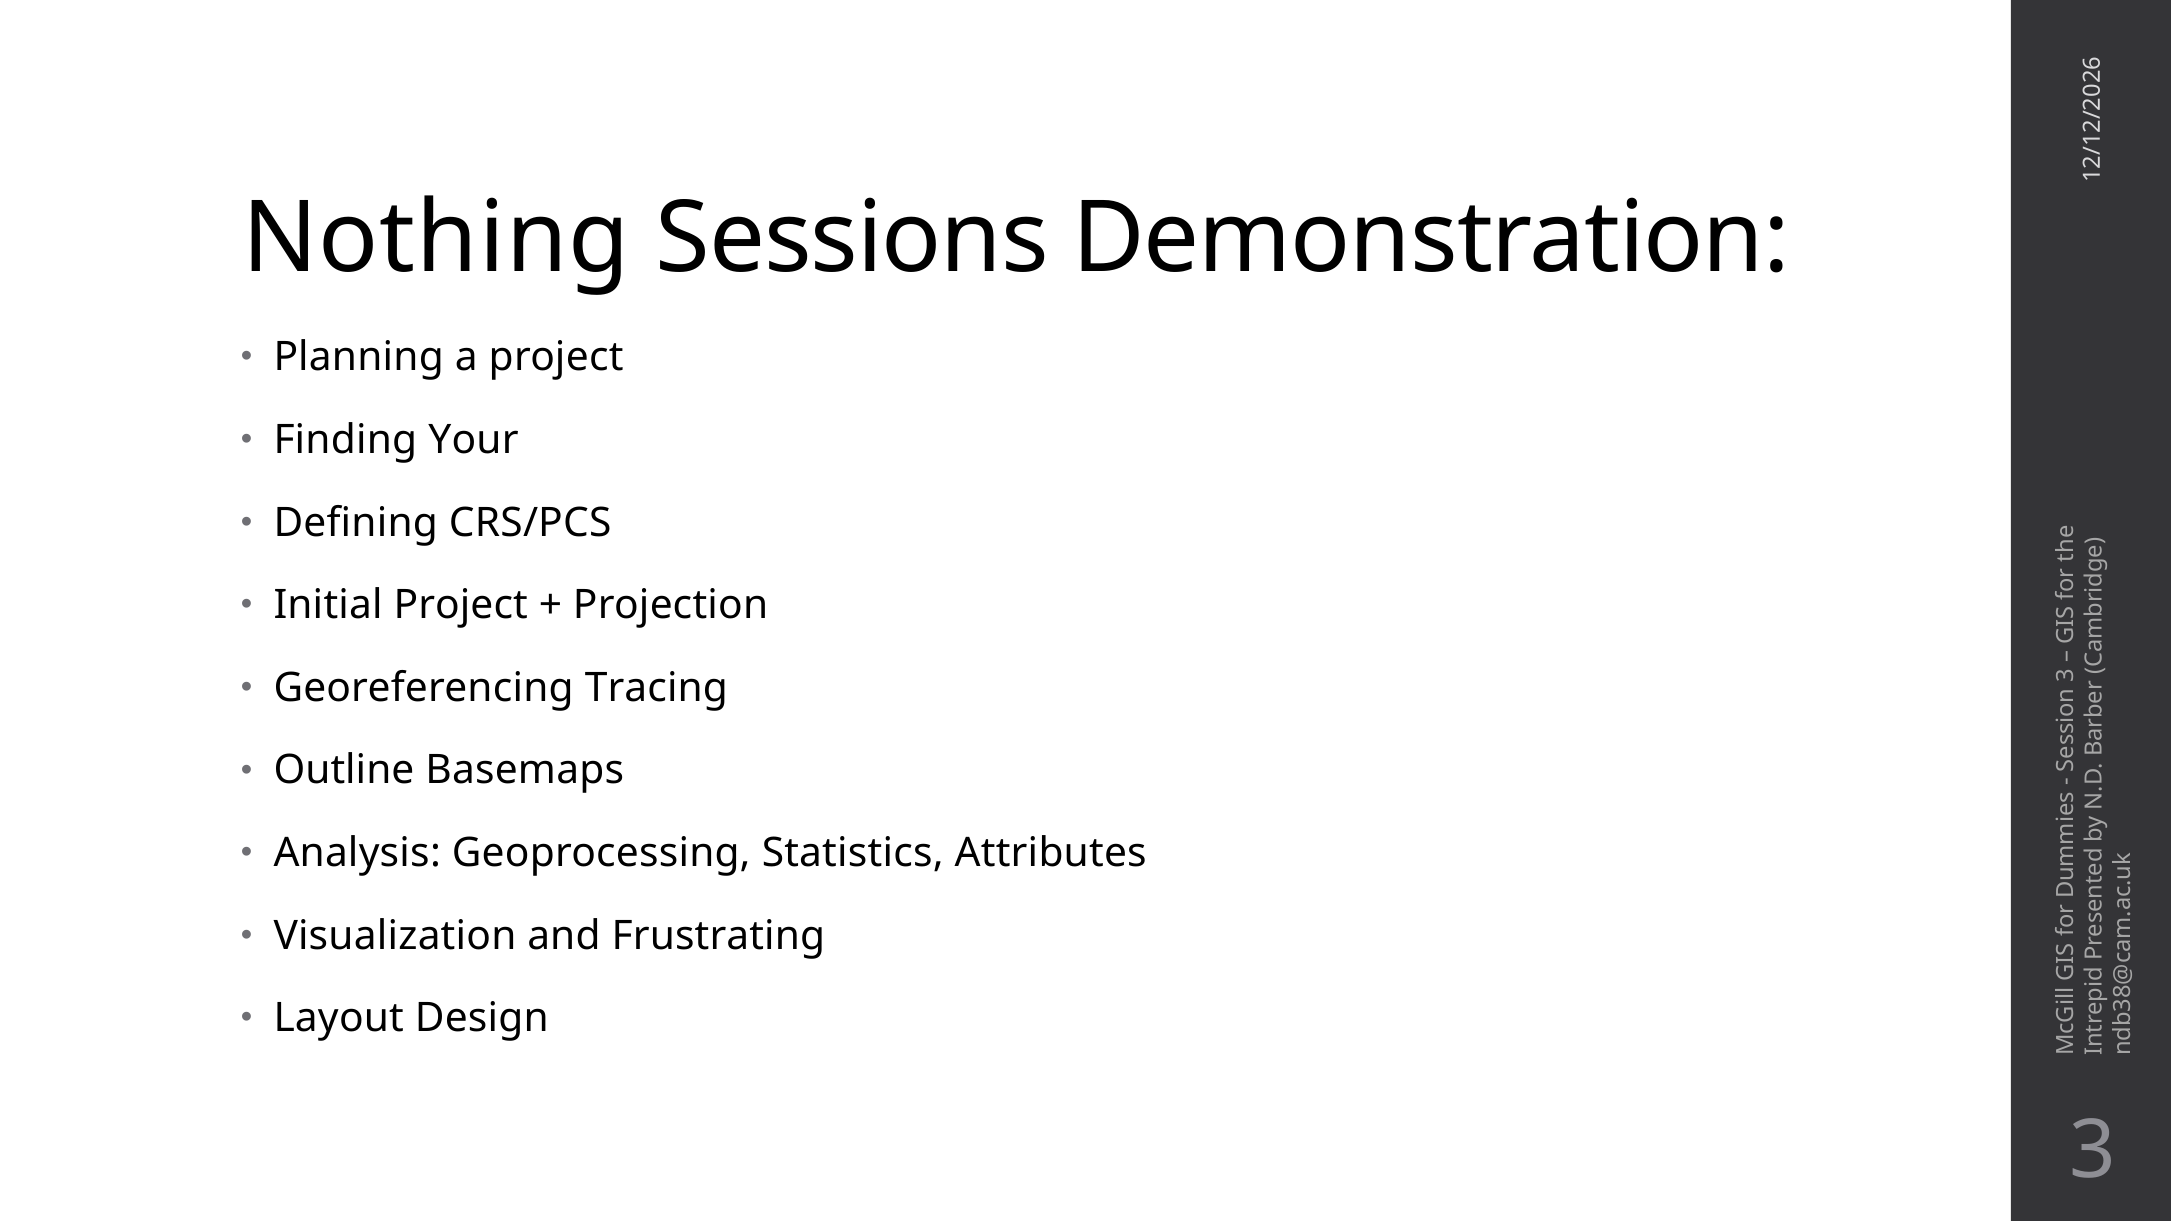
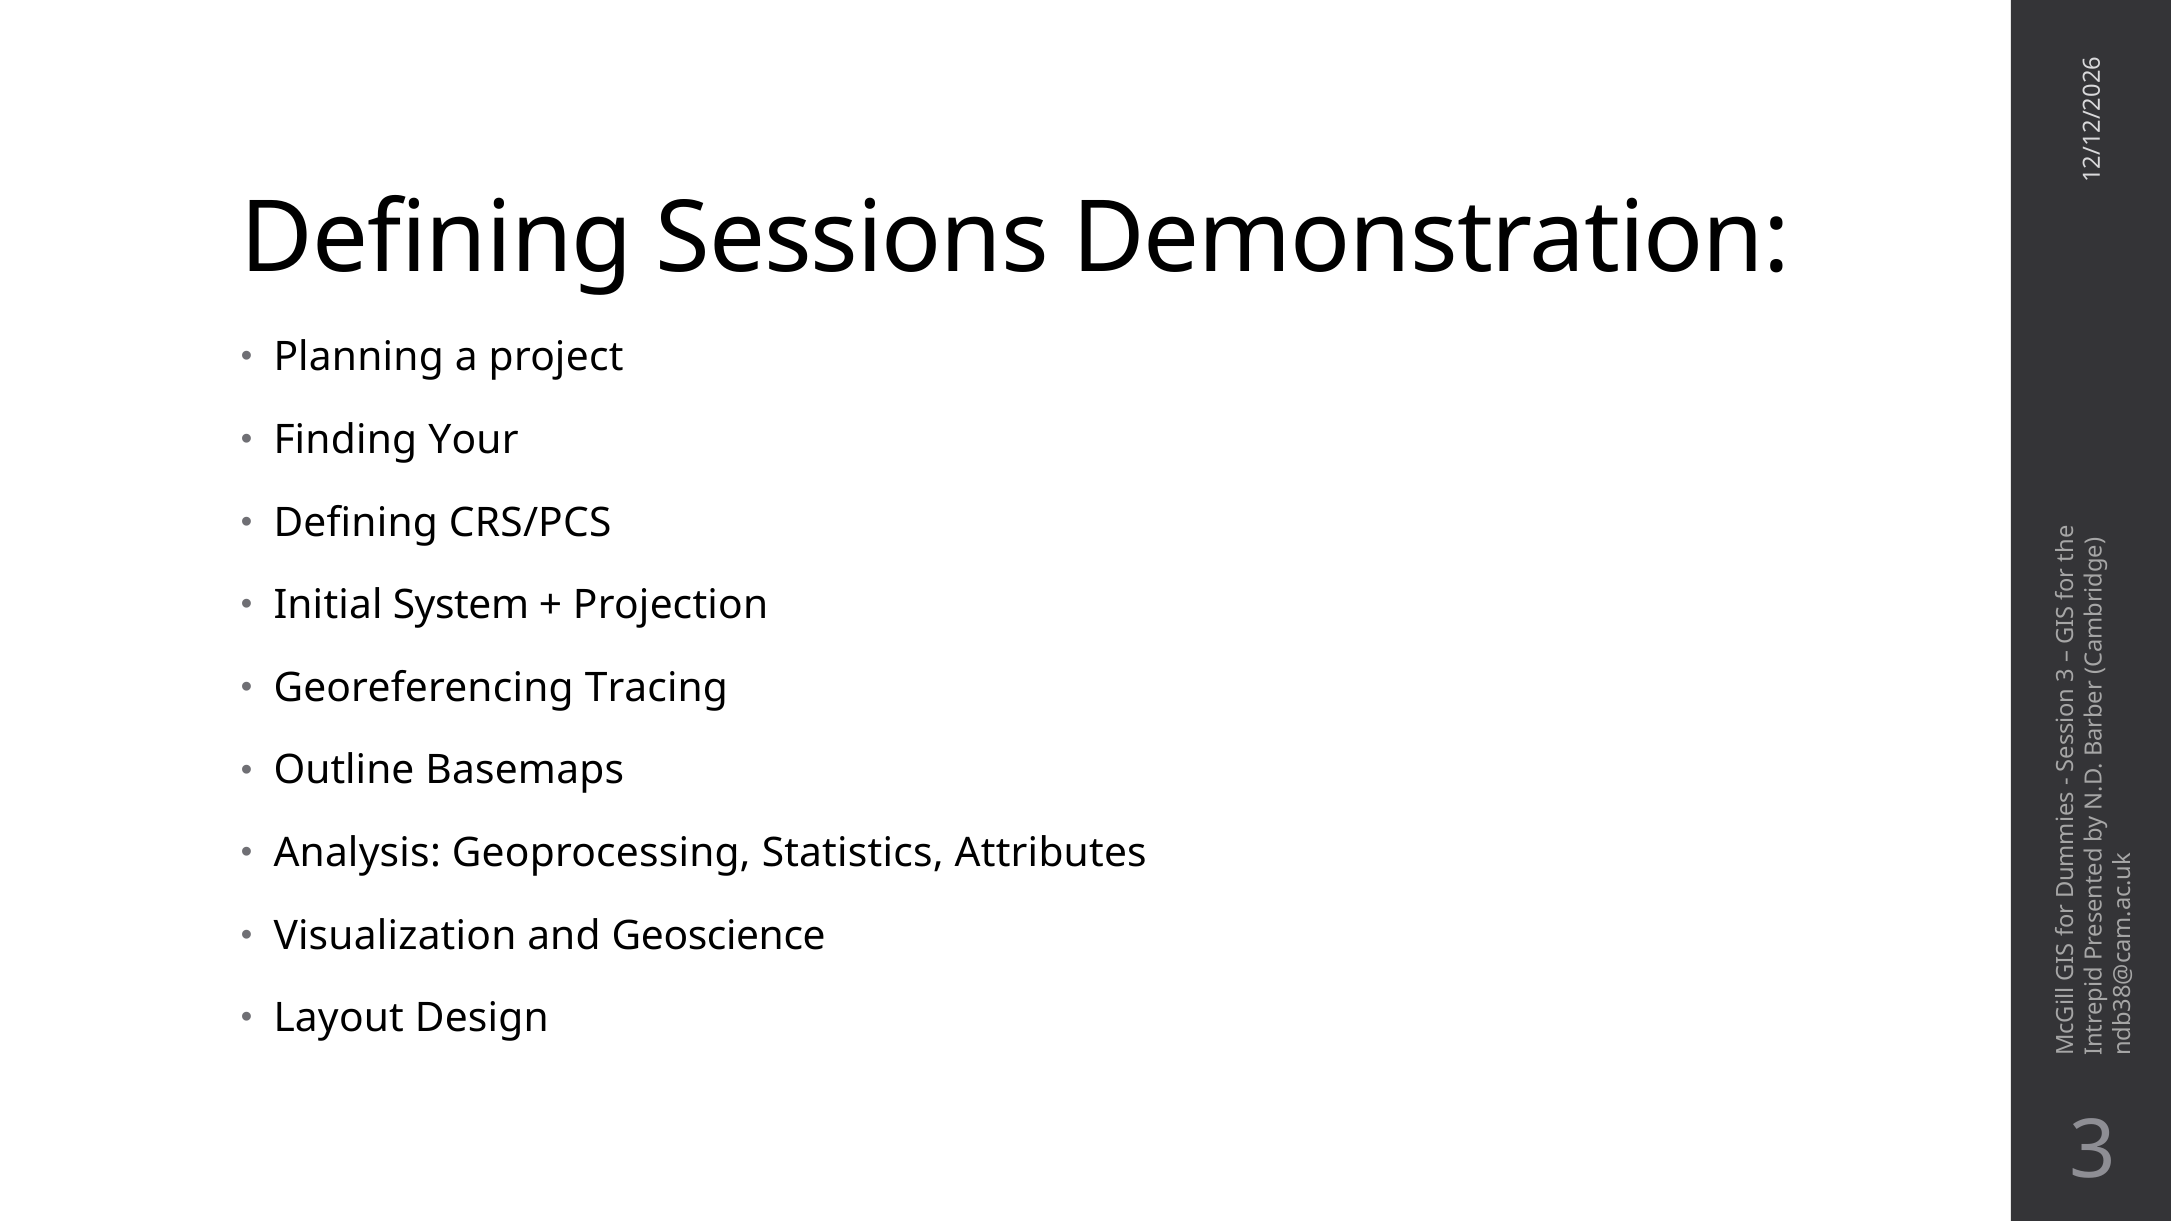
Nothing at (436, 239): Nothing -> Defining
Initial Project: Project -> System
Frustrating: Frustrating -> Geoscience
